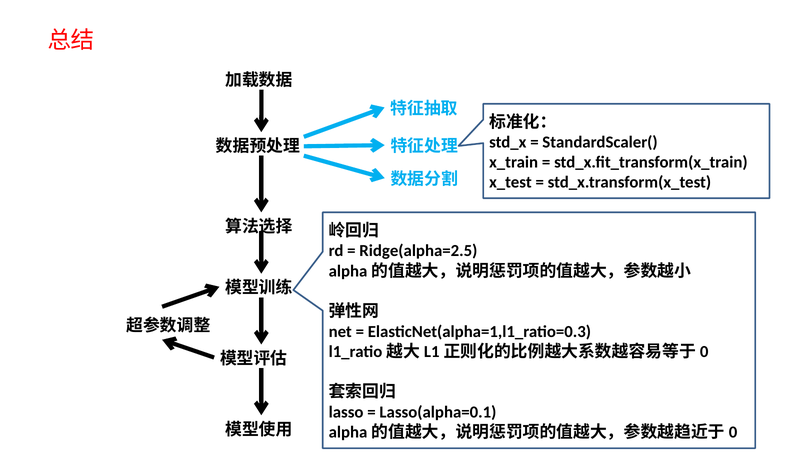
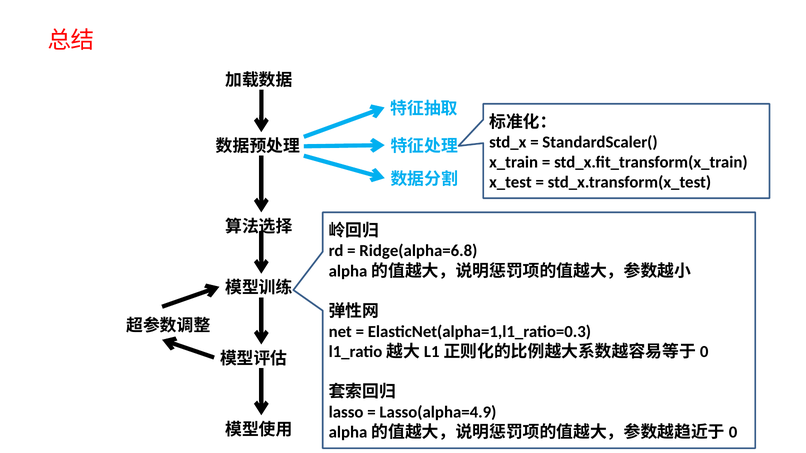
Ridge(alpha=2.5: Ridge(alpha=2.5 -> Ridge(alpha=6.8
Lasso(alpha=0.1: Lasso(alpha=0.1 -> Lasso(alpha=4.9
